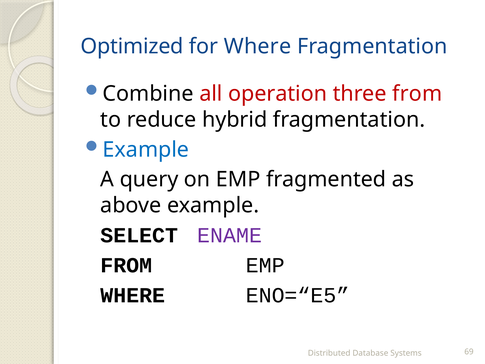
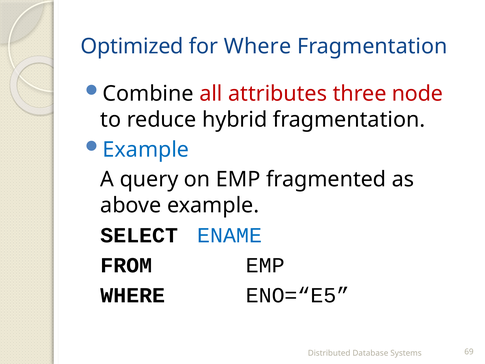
operation: operation -> attributes
three from: from -> node
ENAME colour: purple -> blue
